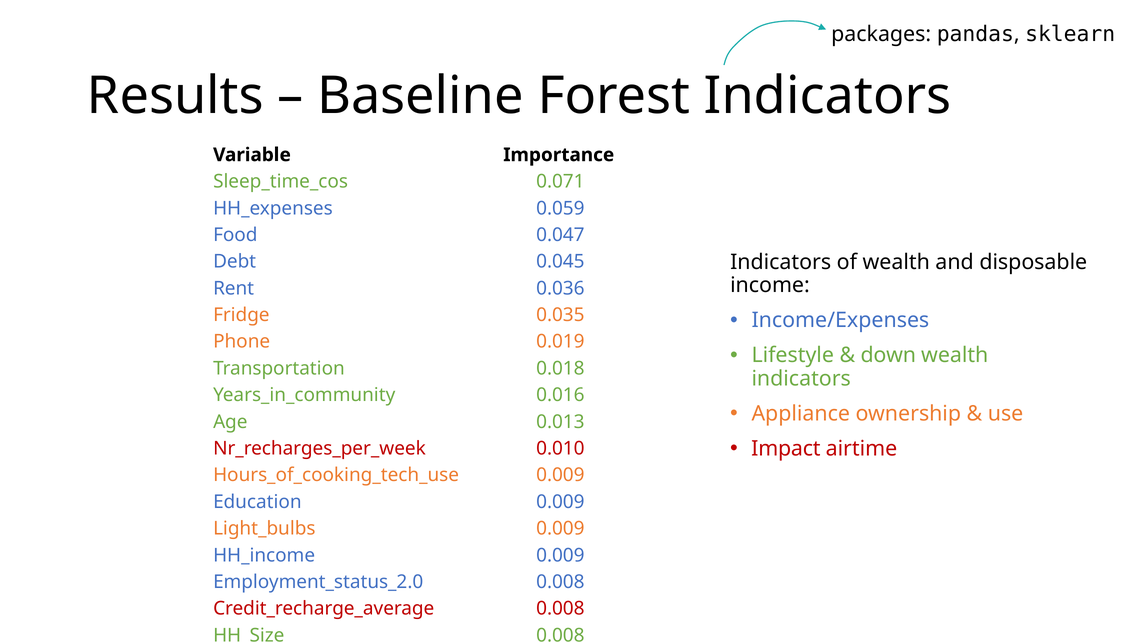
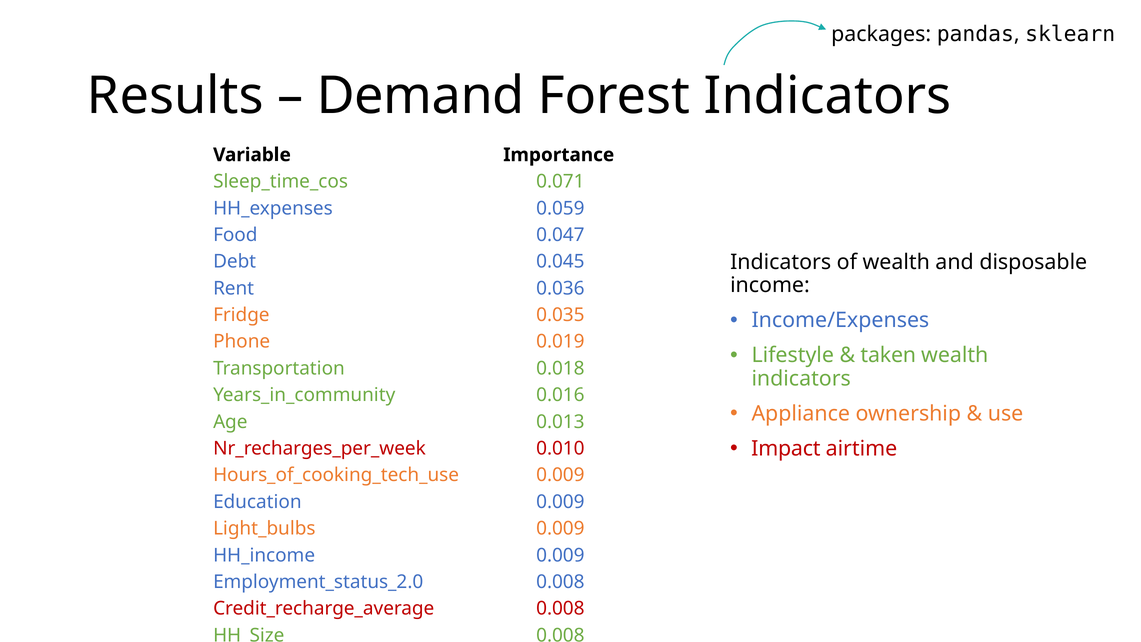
Baseline: Baseline -> Demand
down: down -> taken
